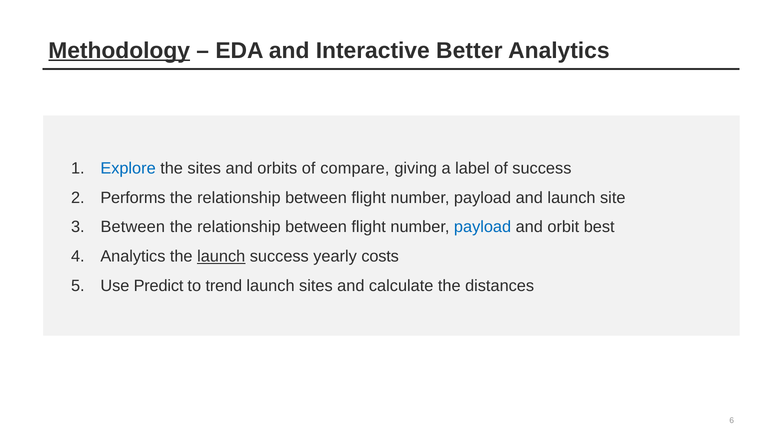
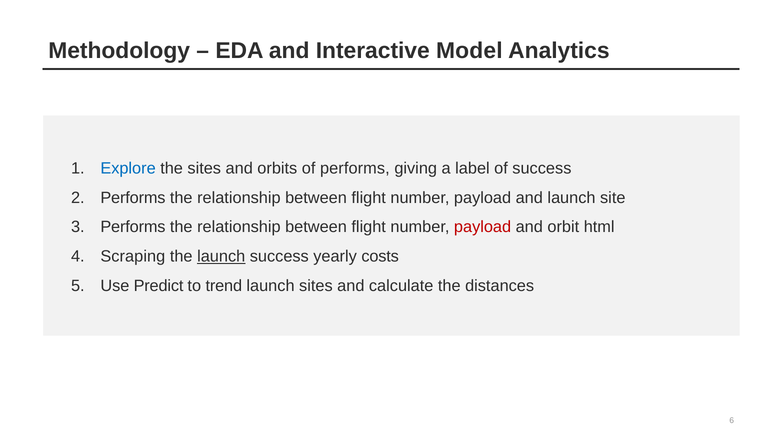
Methodology underline: present -> none
Better: Better -> Model
of compare: compare -> performs
Between at (133, 227): Between -> Performs
payload at (483, 227) colour: blue -> red
best: best -> html
Analytics at (133, 257): Analytics -> Scraping
